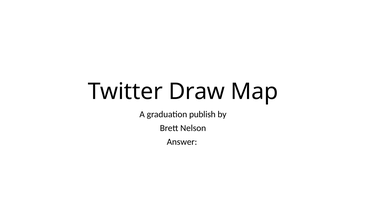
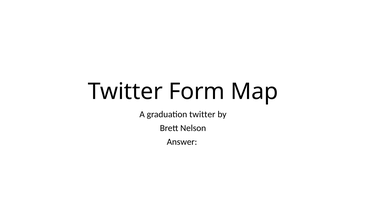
Draw: Draw -> Form
graduation publish: publish -> twitter
